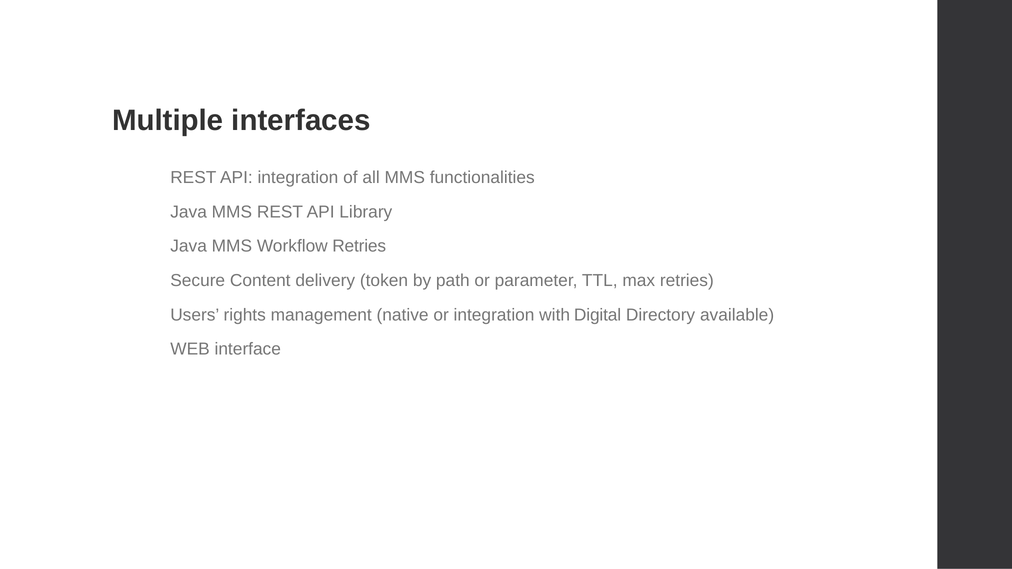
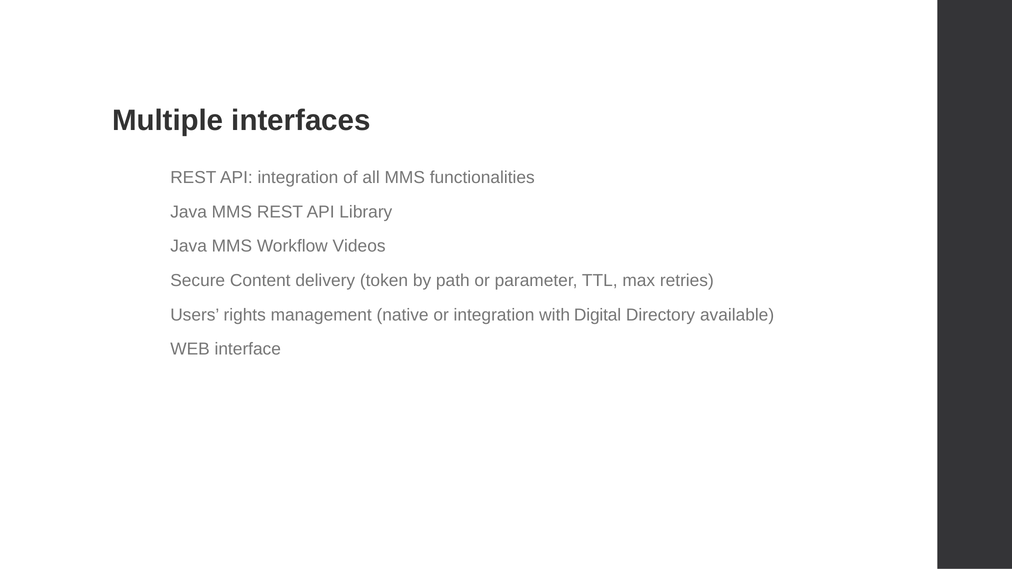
Workflow Retries: Retries -> Videos
